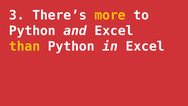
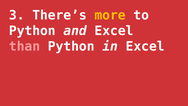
than colour: yellow -> pink
